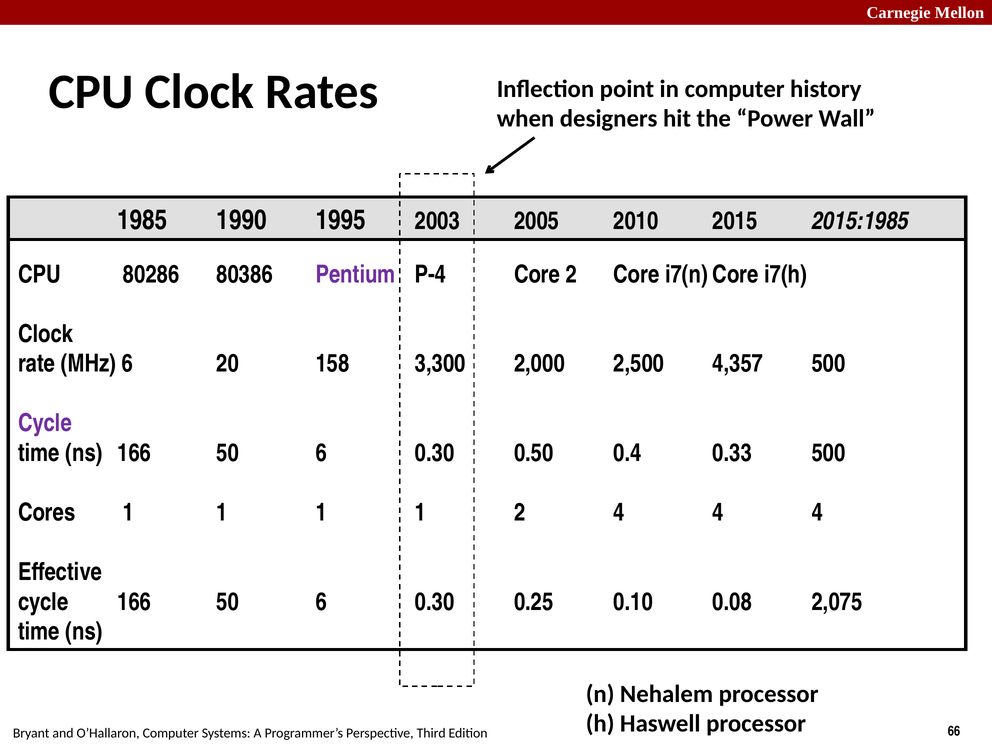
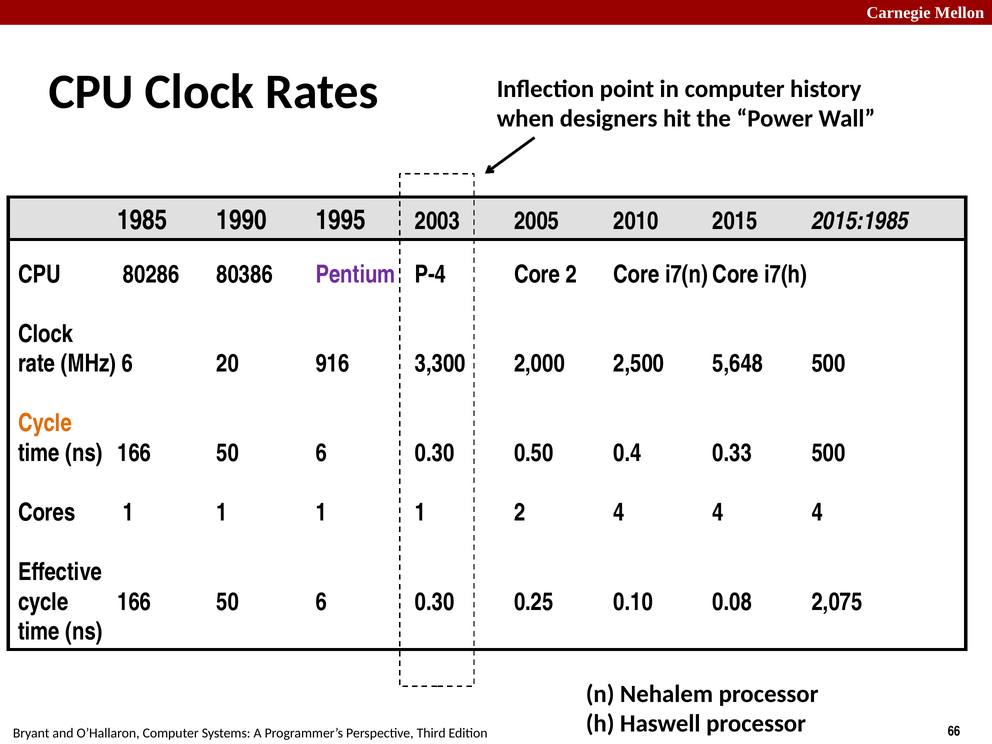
158: 158 -> 916
4,357: 4,357 -> 5,648
Cycle at (45, 423) colour: purple -> orange
